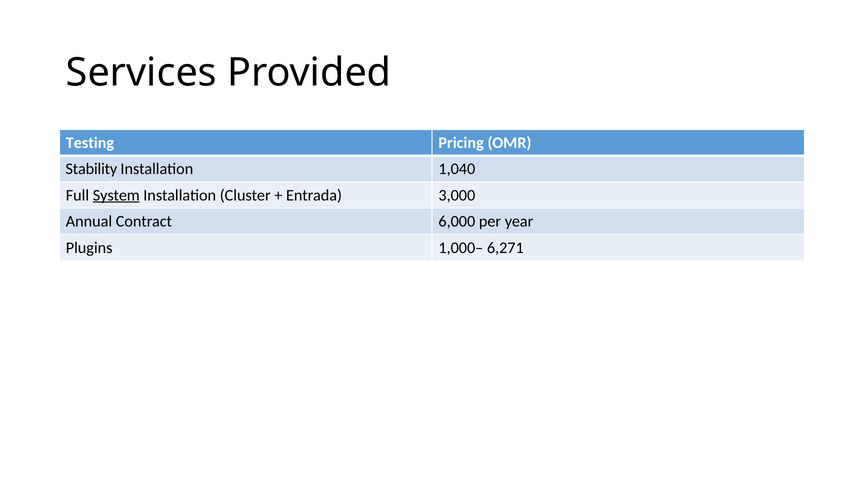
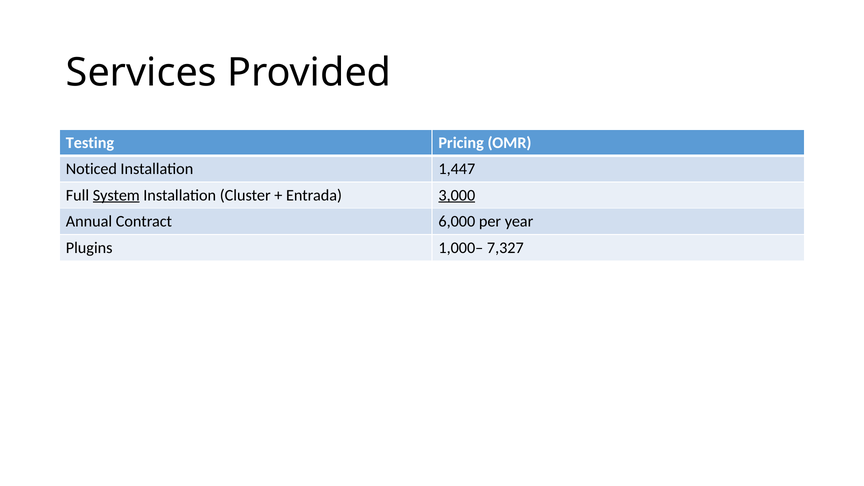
Stability: Stability -> Noticed
1,040: 1,040 -> 1,447
3,000 underline: none -> present
6,271: 6,271 -> 7,327
